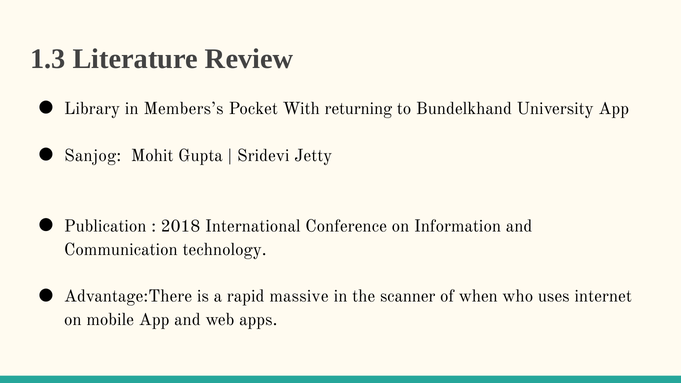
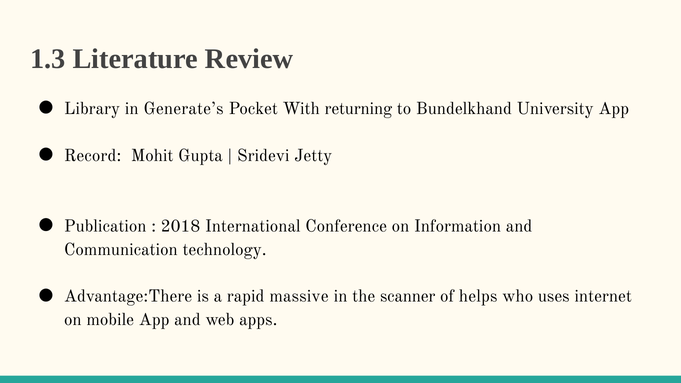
Members’s: Members’s -> Generate’s
Sanjog: Sanjog -> Record
when: when -> helps
